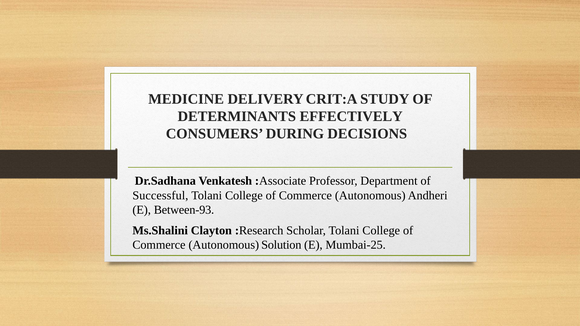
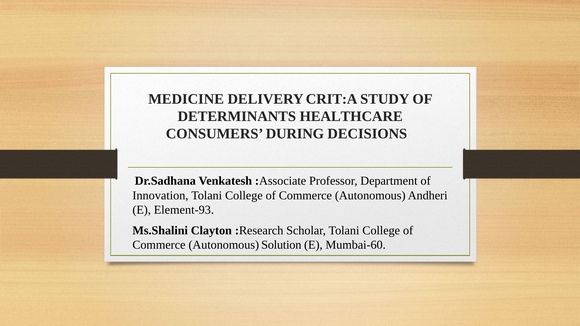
EFFECTIVELY: EFFECTIVELY -> HEALTHCARE
Successful: Successful -> Innovation
Between-93: Between-93 -> Element-93
Mumbai-25: Mumbai-25 -> Mumbai-60
